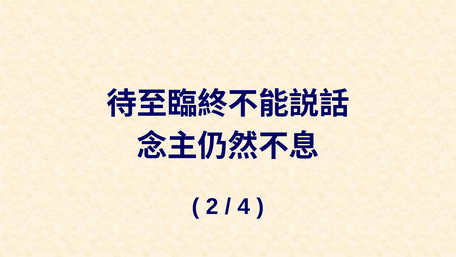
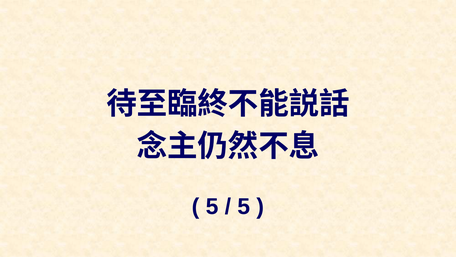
2 at (212, 206): 2 -> 5
4 at (244, 206): 4 -> 5
